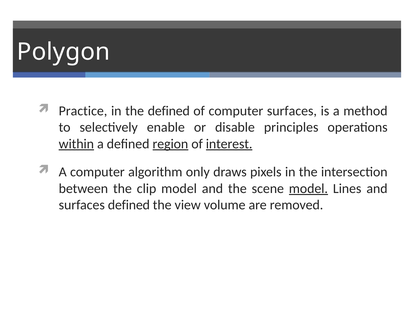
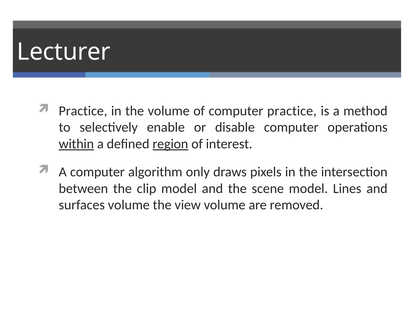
Polygon: Polygon -> Lecturer
the defined: defined -> volume
computer surfaces: surfaces -> practice
disable principles: principles -> computer
interest underline: present -> none
model at (308, 189) underline: present -> none
surfaces defined: defined -> volume
